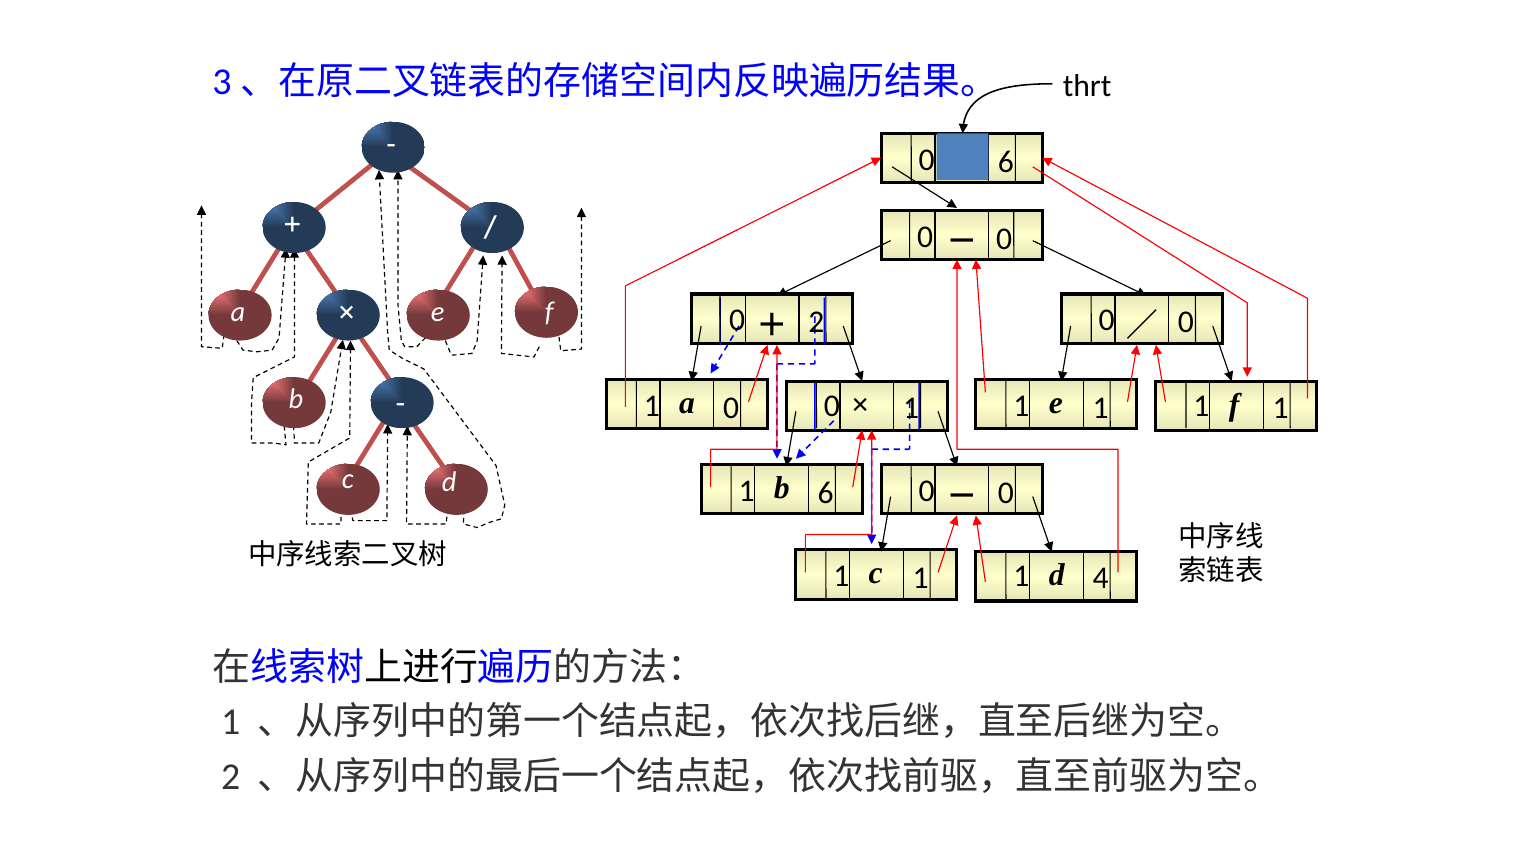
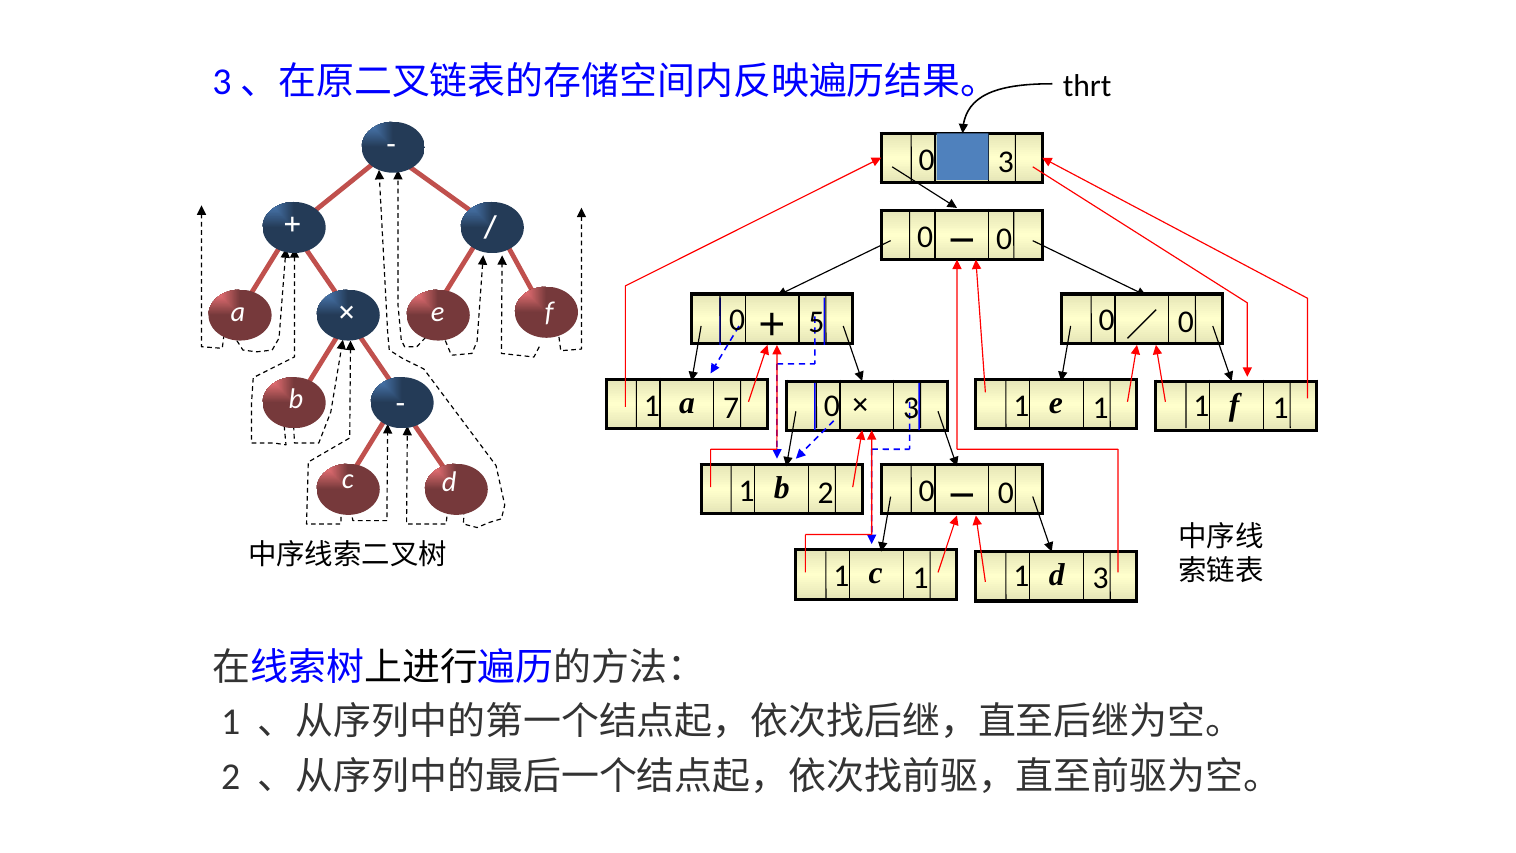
6 at (1006, 162): 6 -> 3
0 2: 2 -> 5
0 at (731, 408): 0 -> 7
1 at (911, 408): 1 -> 3
1 6: 6 -> 2
1 4: 4 -> 3
